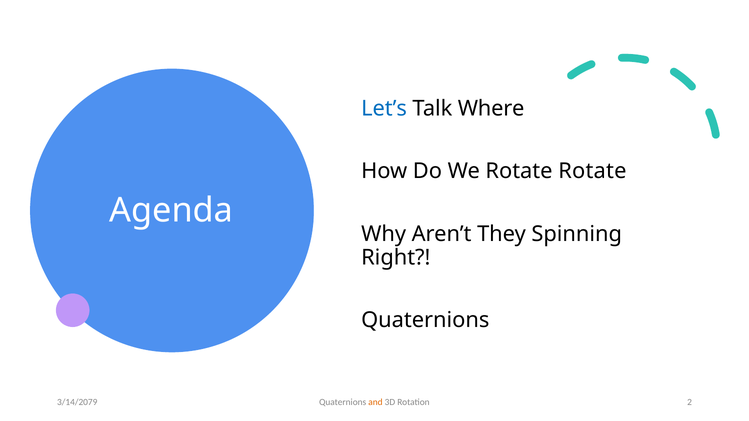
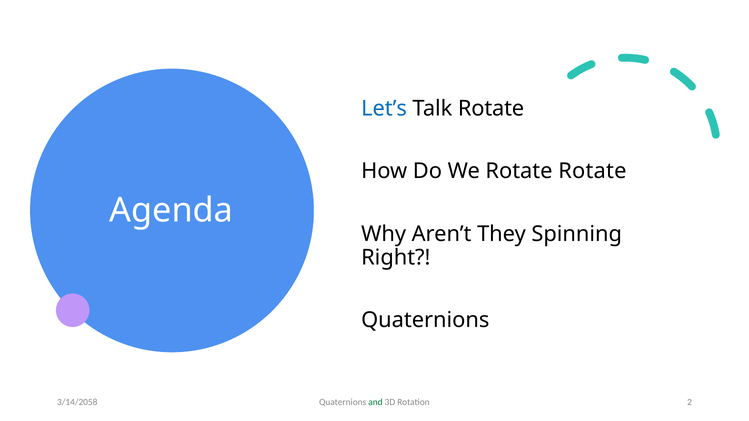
Talk Where: Where -> Rotate
3/14/2079: 3/14/2079 -> 3/14/2058
and colour: orange -> green
